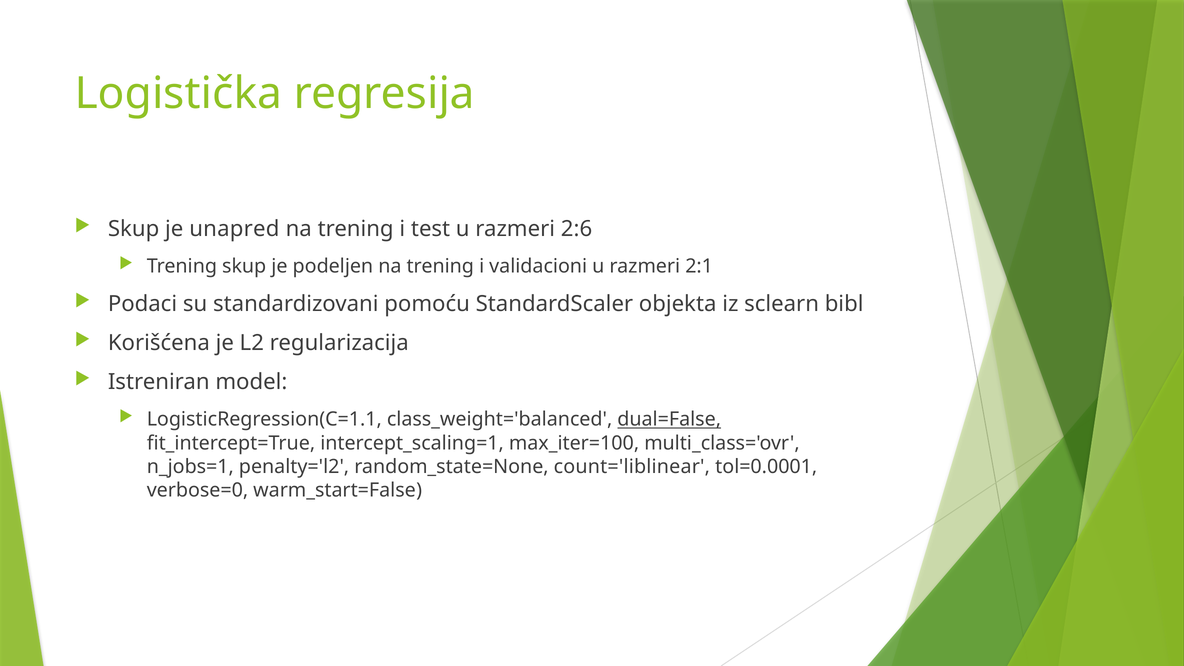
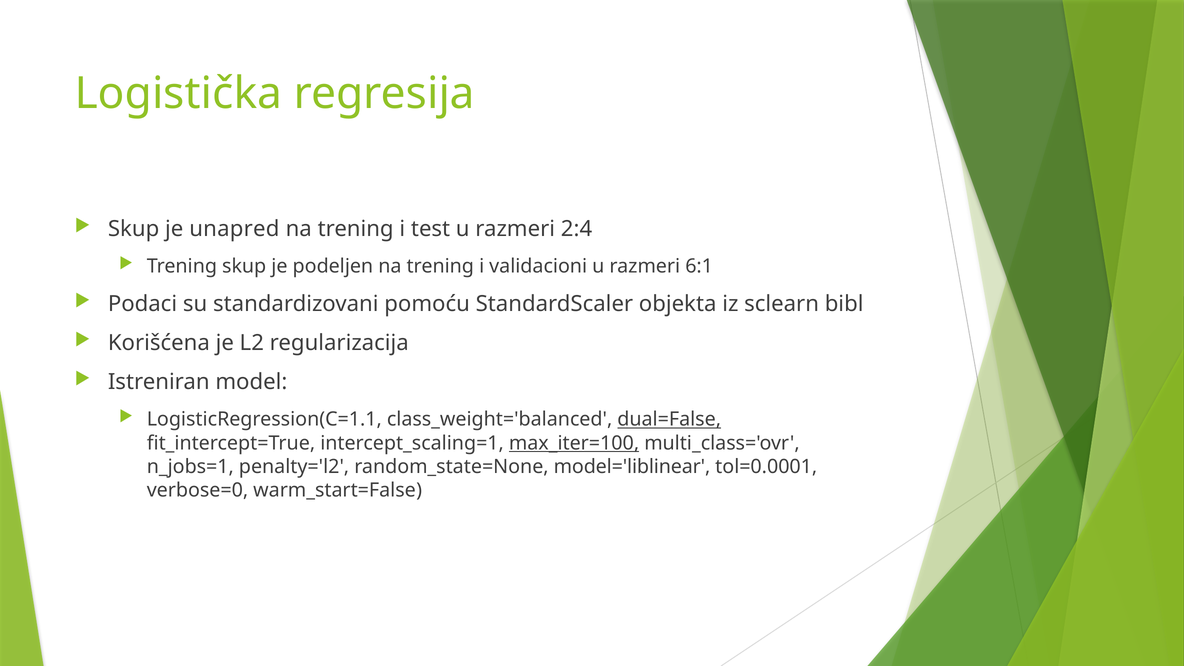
2:6: 2:6 -> 2:4
2:1: 2:1 -> 6:1
max_iter=100 underline: none -> present
count='liblinear: count='liblinear -> model='liblinear
